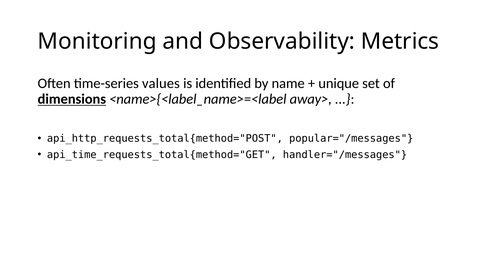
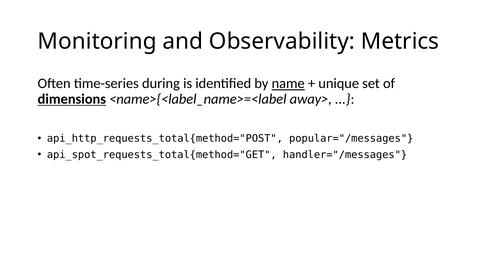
values: values -> during
name underline: none -> present
api_time_requests_total{method="GET: api_time_requests_total{method="GET -> api_spot_requests_total{method="GET
